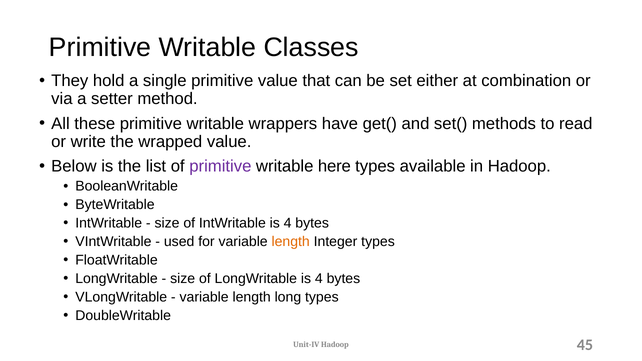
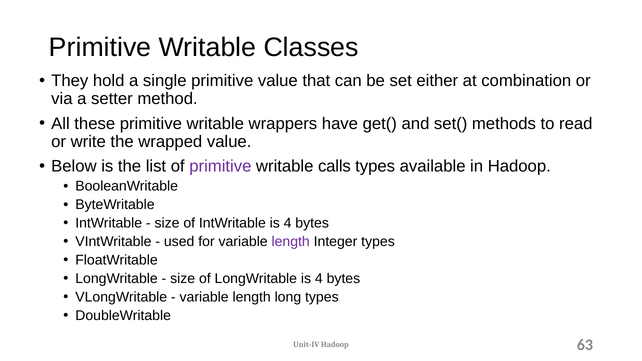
here: here -> calls
length at (291, 242) colour: orange -> purple
45: 45 -> 63
